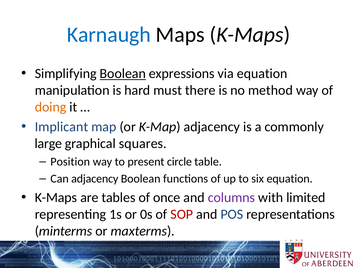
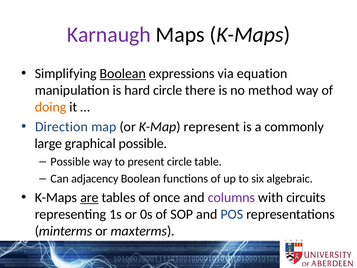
Karnaugh colour: blue -> purple
hard must: must -> circle
Implicant: Implicant -> Direction
K-Map adjacency: adjacency -> represent
graphical squares: squares -> possible
Position at (70, 162): Position -> Possible
six equation: equation -> algebraic
are underline: none -> present
limited: limited -> circuits
SOP colour: red -> black
